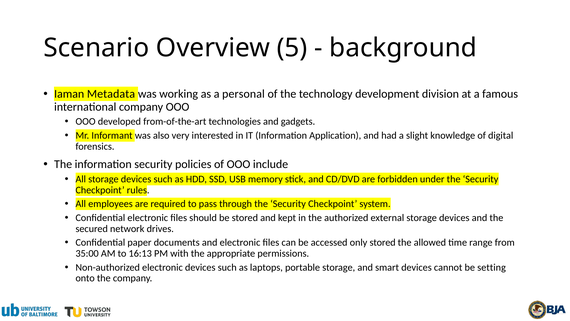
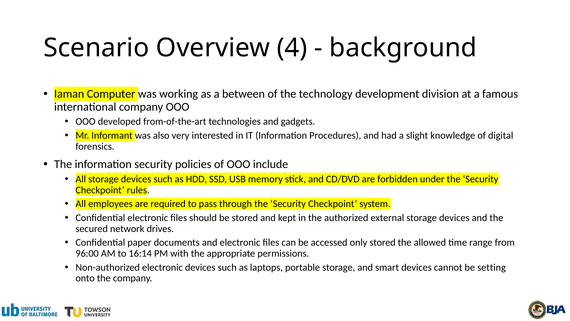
5: 5 -> 4
Metadata: Metadata -> Computer
personal: personal -> between
Application: Application -> Procedures
35:00: 35:00 -> 96:00
16:13: 16:13 -> 16:14
